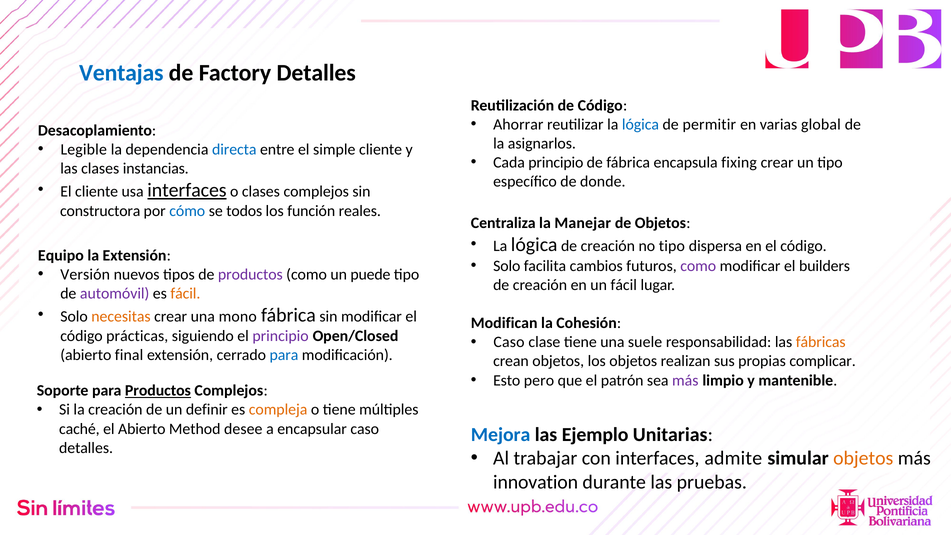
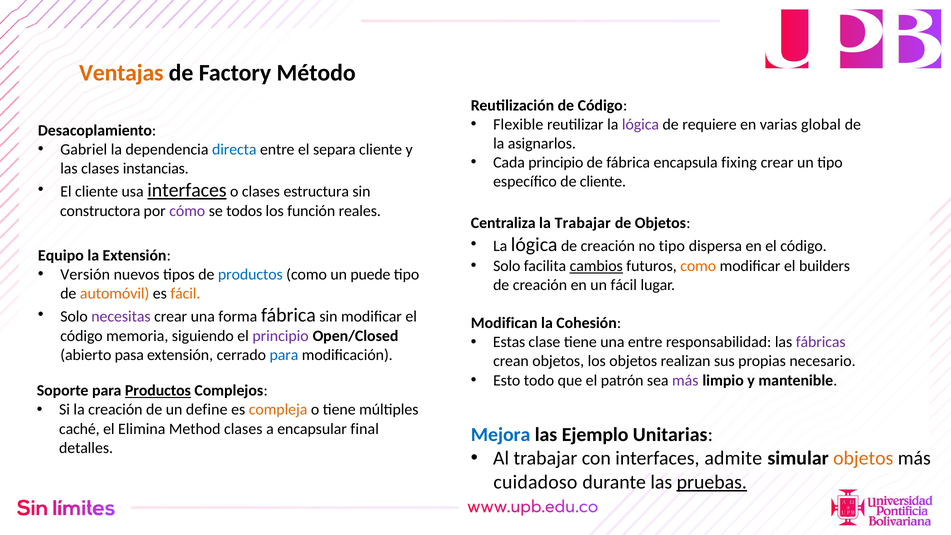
Ventajas colour: blue -> orange
Factory Detalles: Detalles -> Método
Ahorrar: Ahorrar -> Flexible
lógica at (640, 124) colour: blue -> purple
permitir: permitir -> requiere
Legible: Legible -> Gabriel
simple: simple -> separa
de donde: donde -> cliente
clases complejos: complejos -> estructura
cómo colour: blue -> purple
la Manejar: Manejar -> Trabajar
cambios underline: none -> present
como at (698, 266) colour: purple -> orange
productos at (250, 274) colour: purple -> blue
automóvil colour: purple -> orange
necesitas colour: orange -> purple
mono: mono -> forma
prácticas: prácticas -> memoria
Caso at (509, 342): Caso -> Estas
una suele: suele -> entre
fábricas colour: orange -> purple
final: final -> pasa
complicar: complicar -> necesario
pero: pero -> todo
definir: definir -> define
el Abierto: Abierto -> Elimina
Method desee: desee -> clases
encapsular caso: caso -> final
innovation: innovation -> cuidadoso
pruebas underline: none -> present
